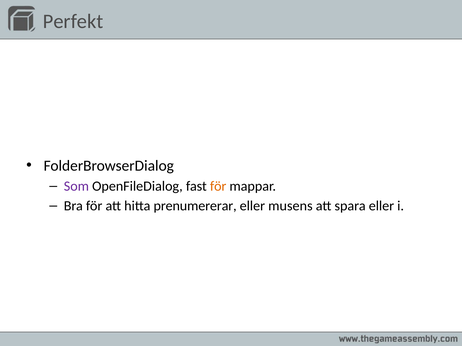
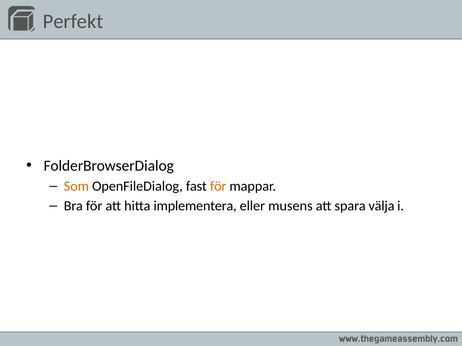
Som colour: purple -> orange
prenumererar: prenumererar -> implementera
spara eller: eller -> välja
